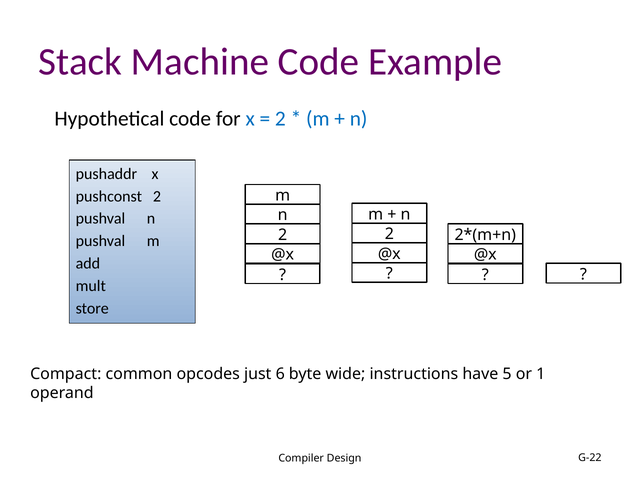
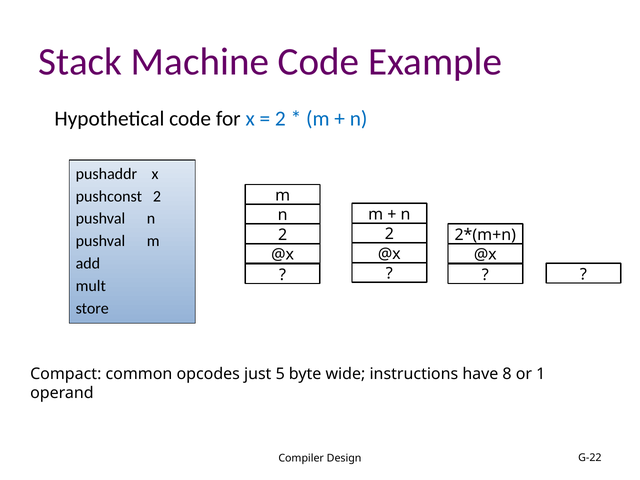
6: 6 -> 5
5: 5 -> 8
